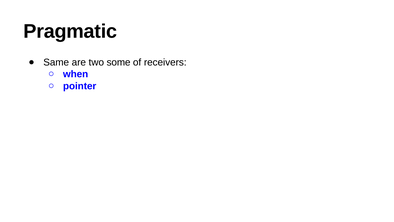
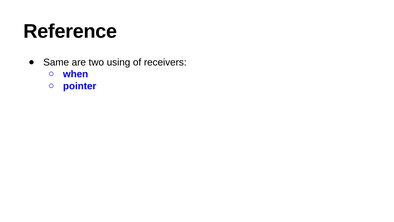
Pragmatic: Pragmatic -> Reference
some: some -> using
